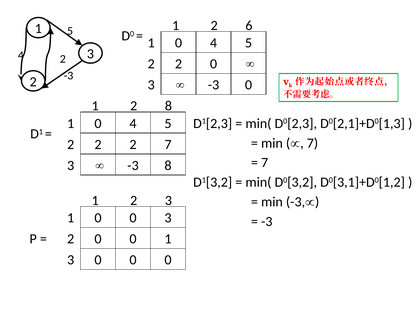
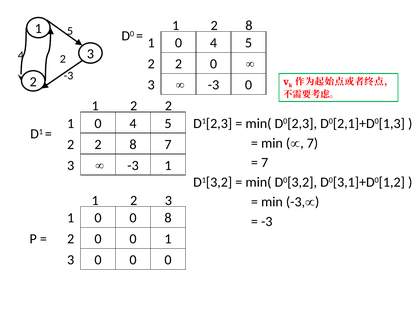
1 2 6: 6 -> 8
2 8: 8 -> 2
2 at (133, 144): 2 -> 8
-3 8: 8 -> 1
0 3: 3 -> 8
